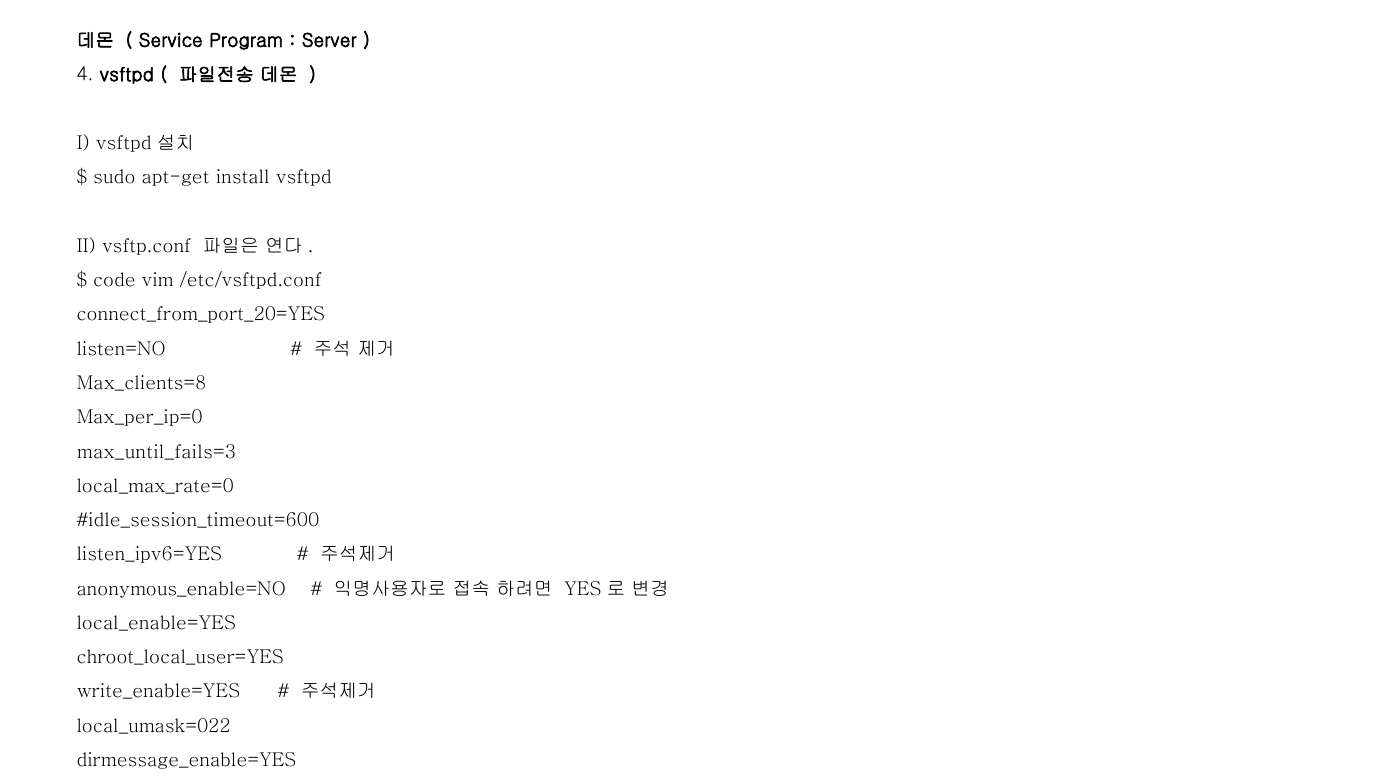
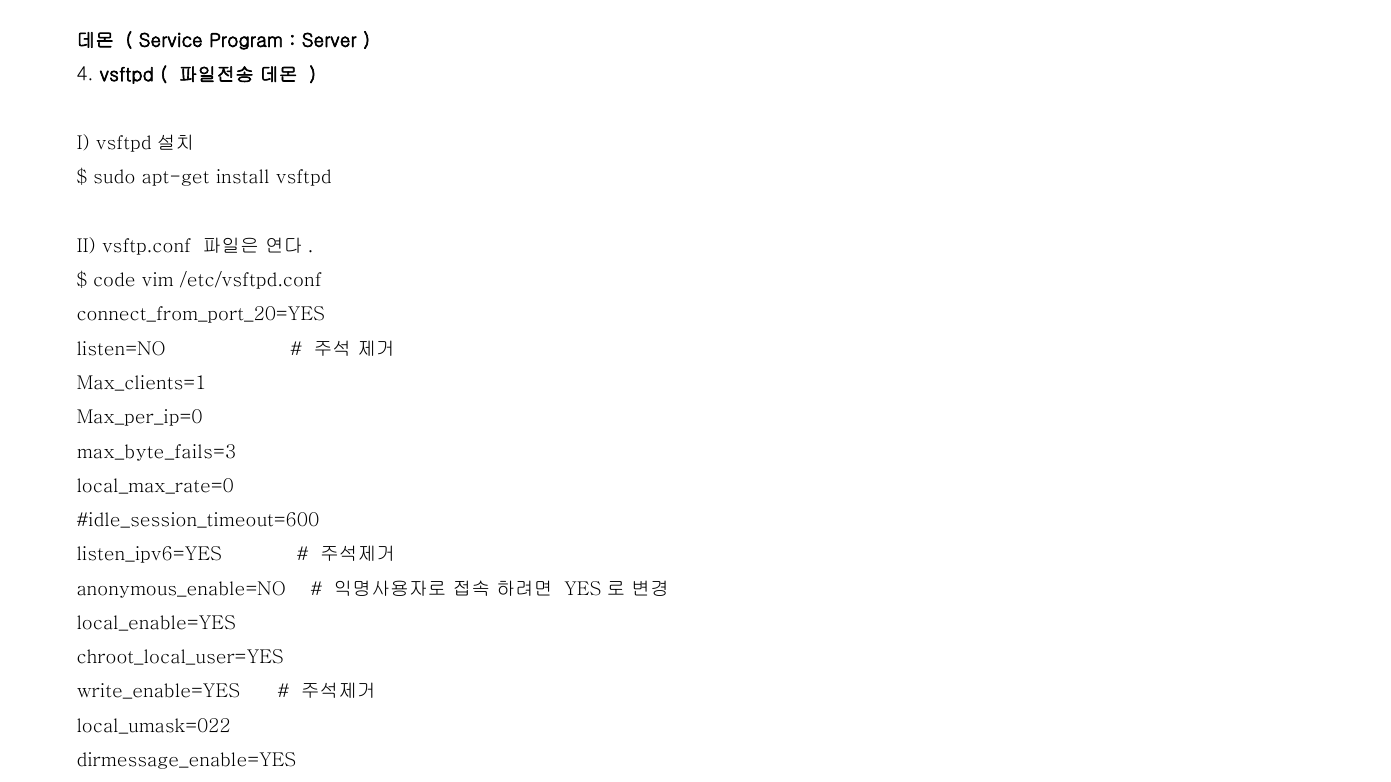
Max_clients=8: Max_clients=8 -> Max_clients=1
max_until_fails=3: max_until_fails=3 -> max_byte_fails=3
